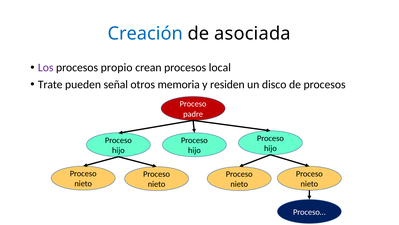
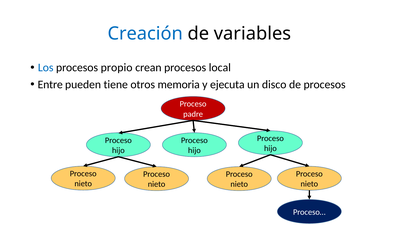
asociada: asociada -> variables
Los colour: purple -> blue
Trate: Trate -> Entre
señal: señal -> tiene
residen: residen -> ejecuta
